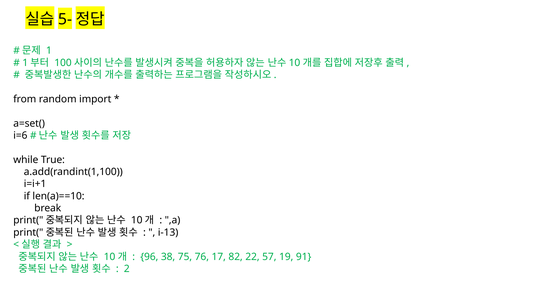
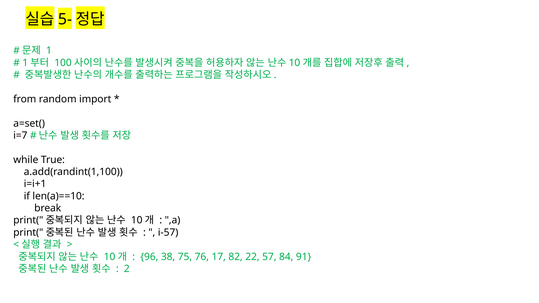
i=6: i=6 -> i=7
i-13: i-13 -> i-57
19: 19 -> 84
